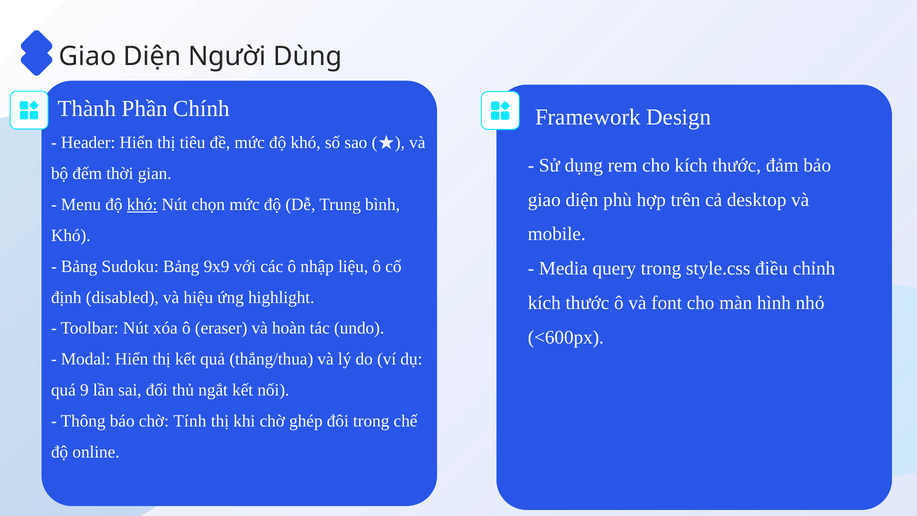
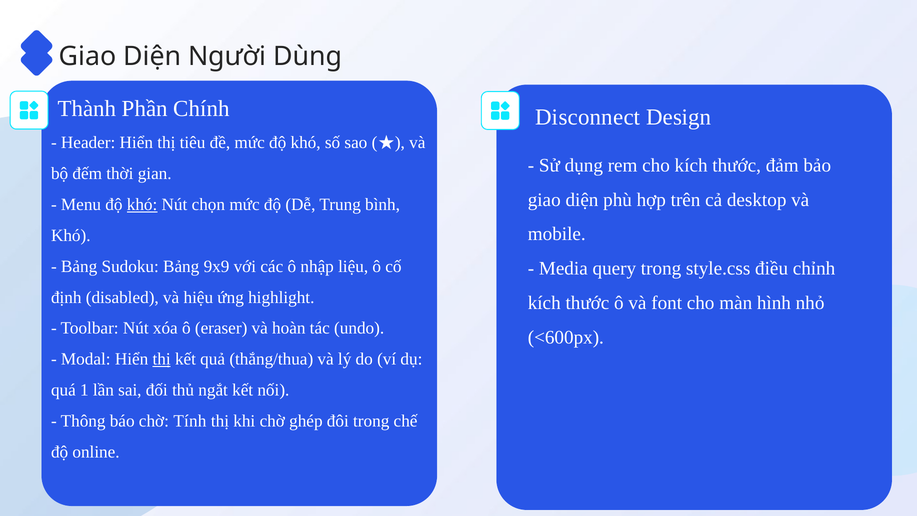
Framework: Framework -> Disconnect
thị at (162, 359) underline: none -> present
9: 9 -> 1
